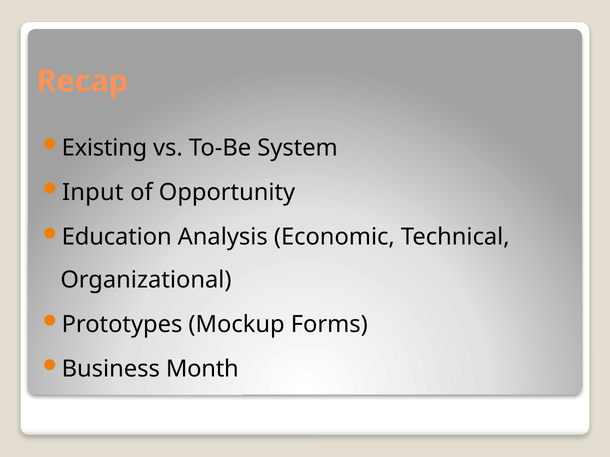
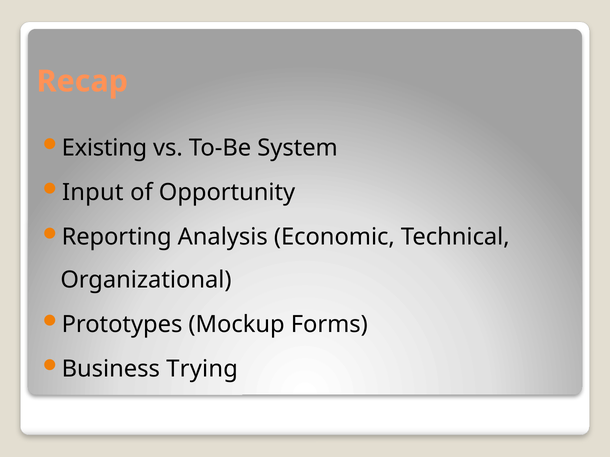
Education: Education -> Reporting
Month: Month -> Trying
